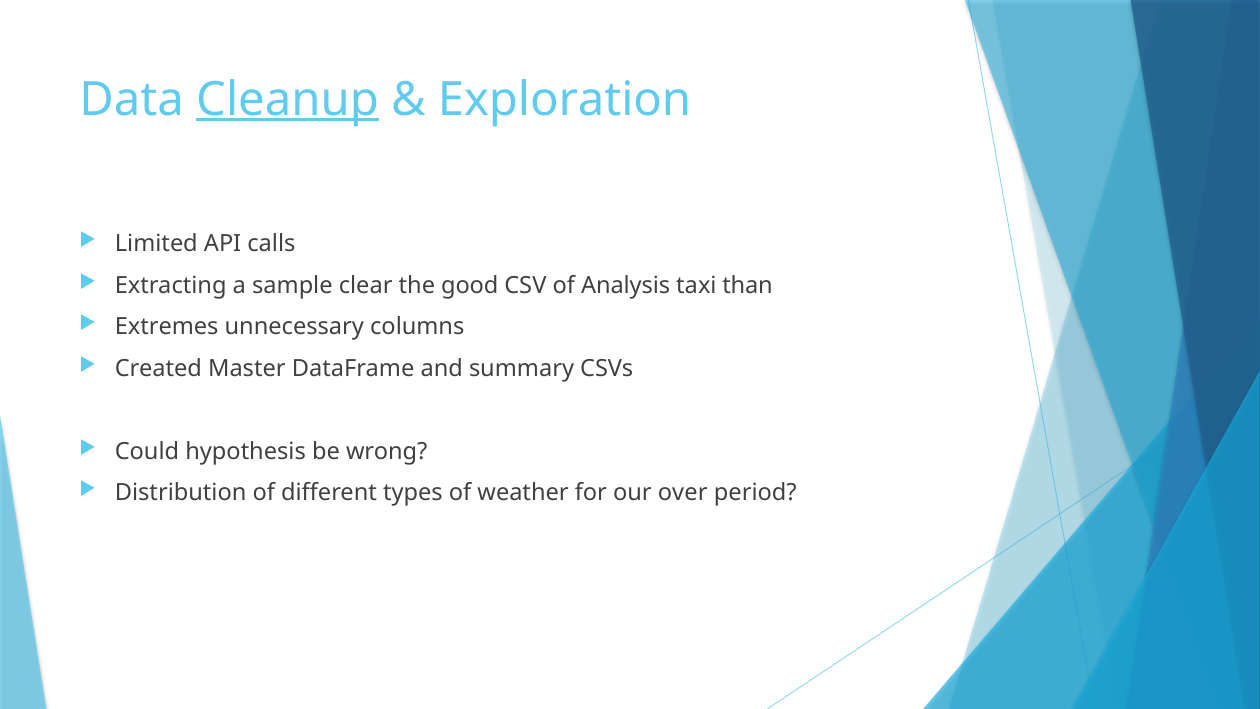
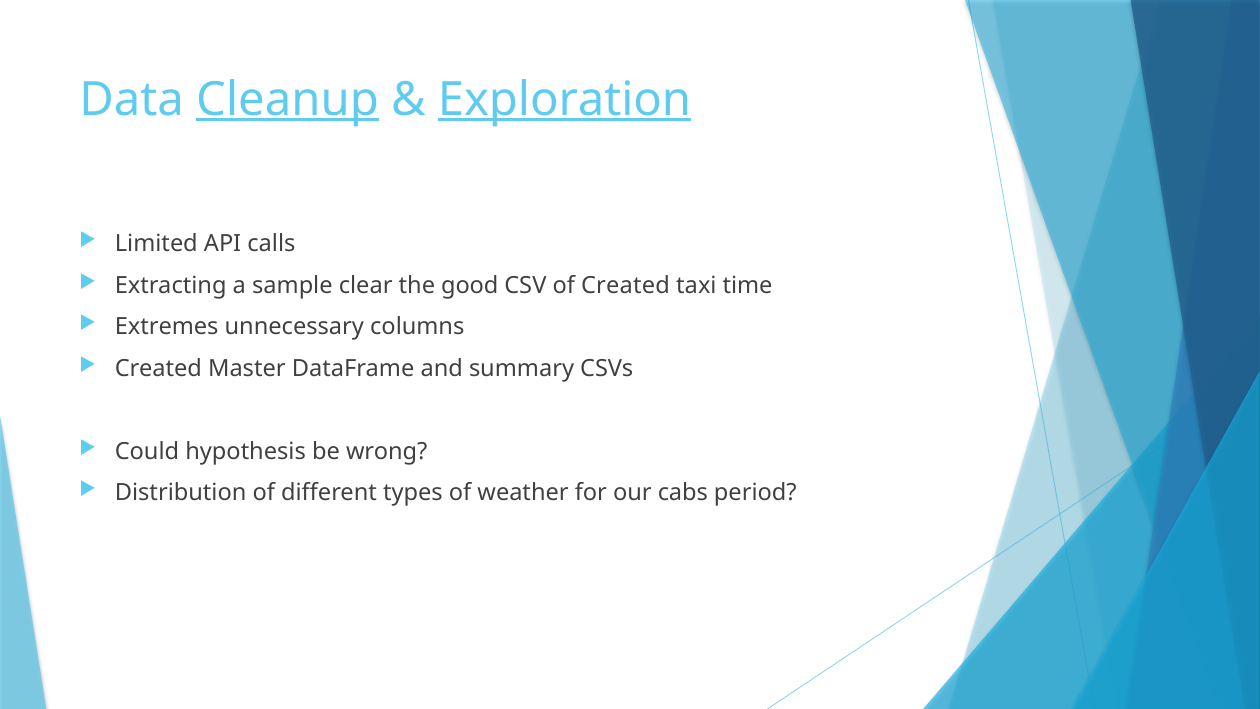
Exploration underline: none -> present
of Analysis: Analysis -> Created
than: than -> time
over: over -> cabs
